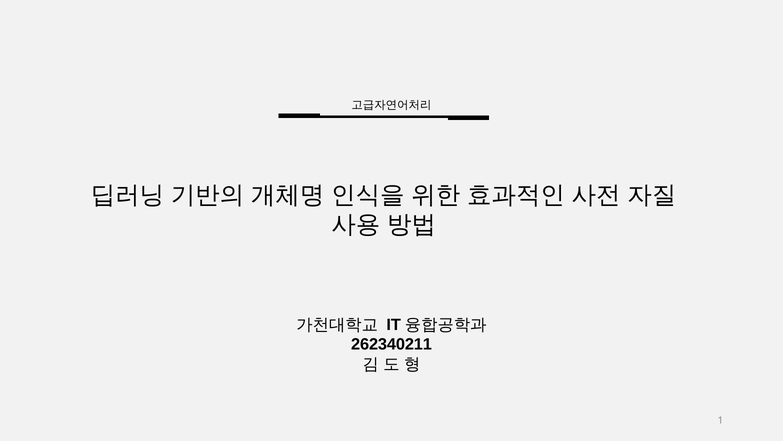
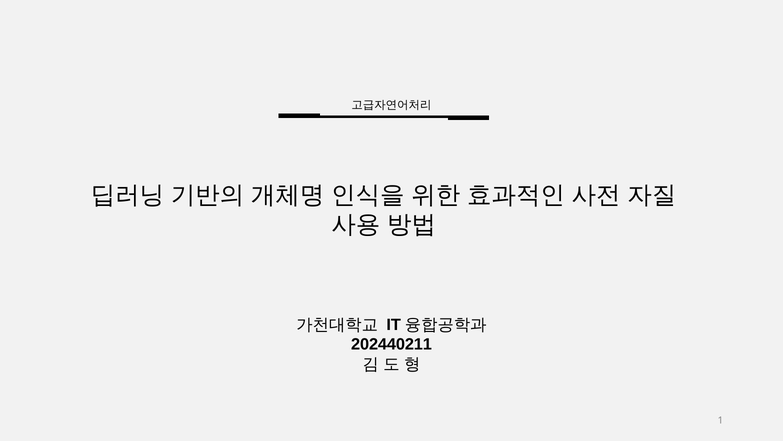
262340211: 262340211 -> 202440211
